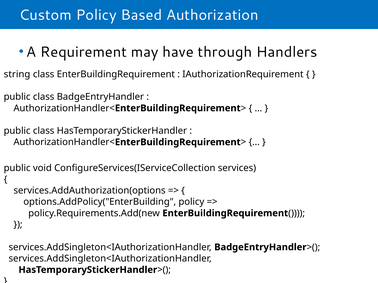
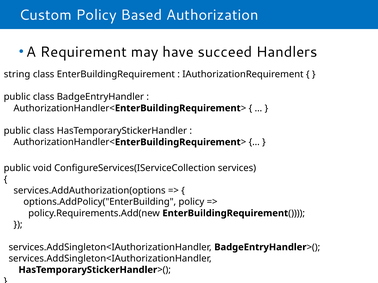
through: through -> succeed
